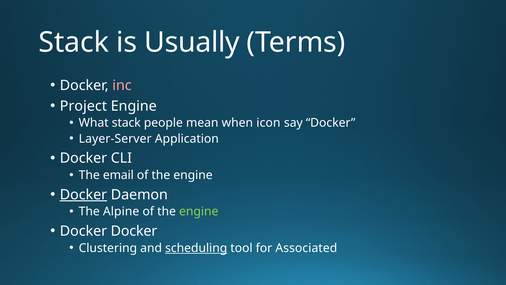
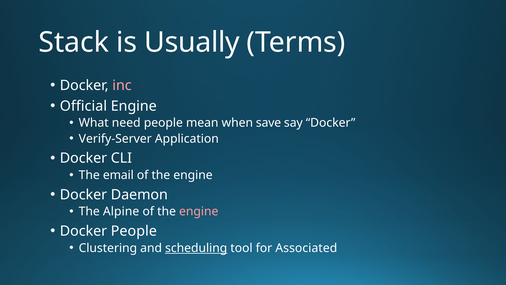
Project: Project -> Official
What stack: stack -> need
icon: icon -> save
Layer-Server: Layer-Server -> Verify-Server
Docker at (83, 194) underline: present -> none
engine at (199, 211) colour: light green -> pink
Docker Docker: Docker -> People
